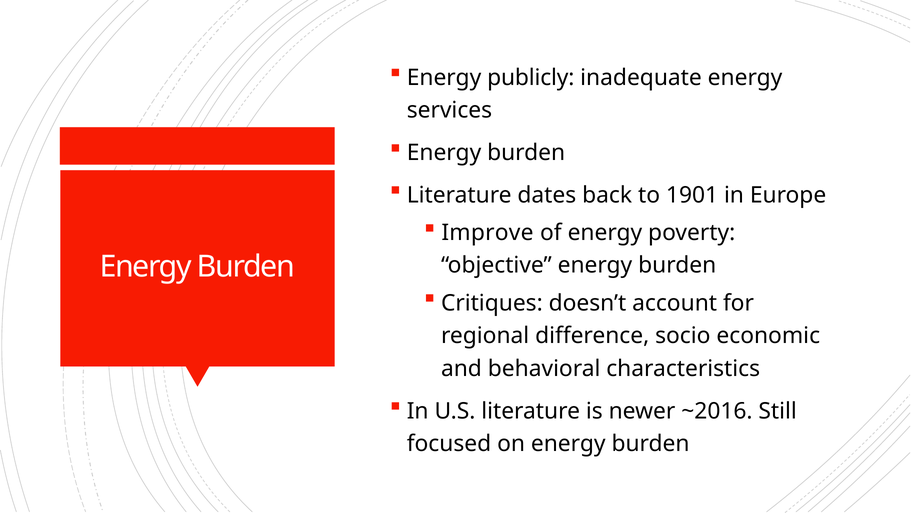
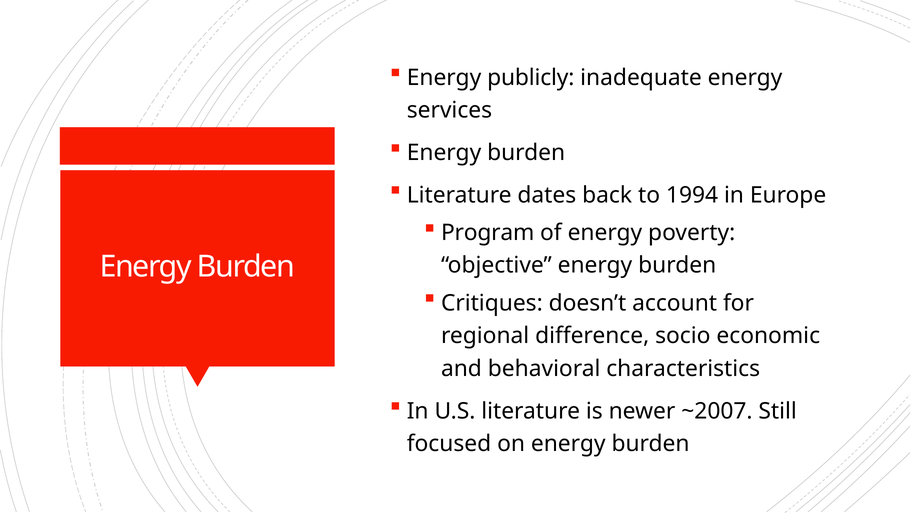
1901: 1901 -> 1994
Improve: Improve -> Program
~2016: ~2016 -> ~2007
